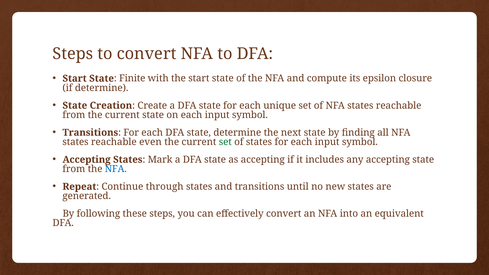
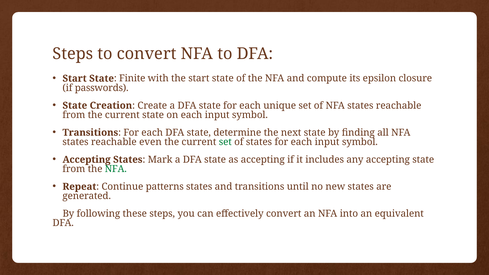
if determine: determine -> passwords
NFA at (116, 169) colour: blue -> green
through: through -> patterns
